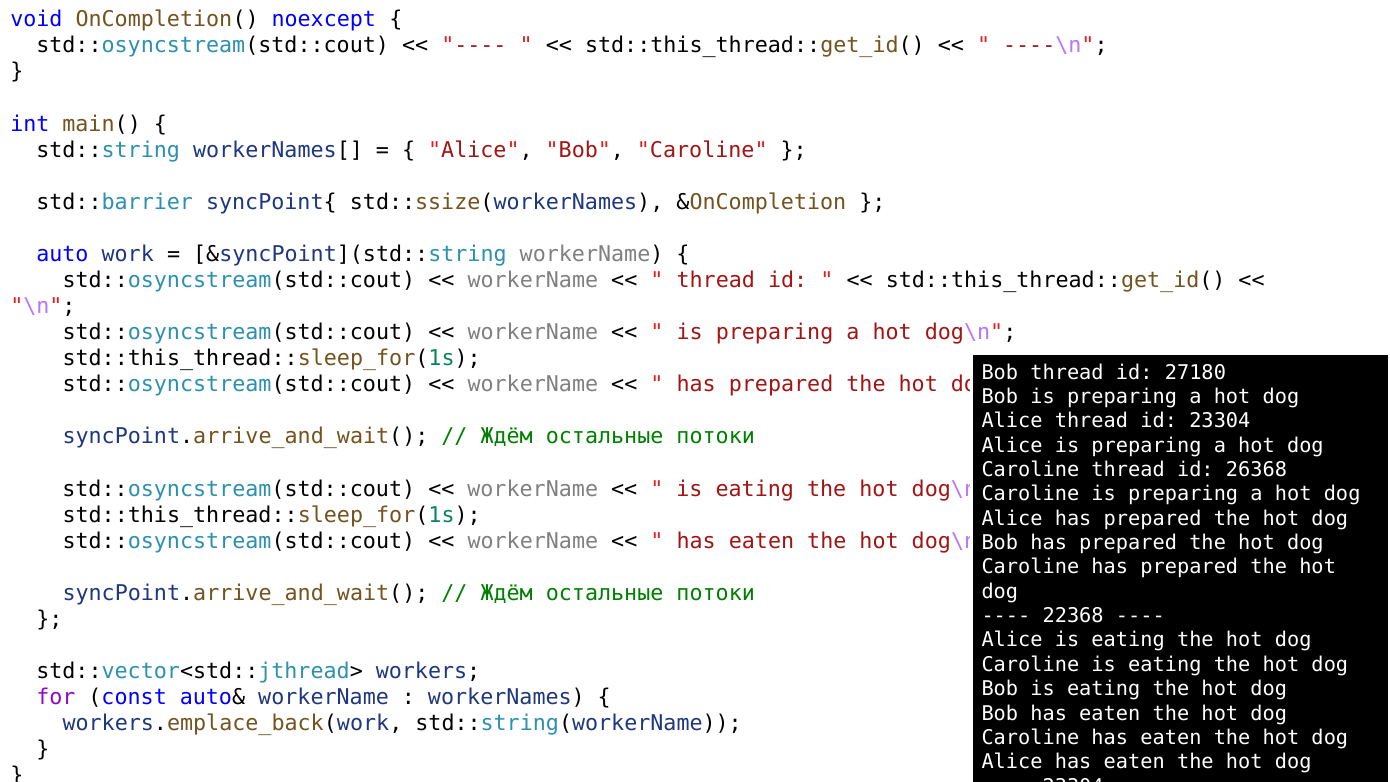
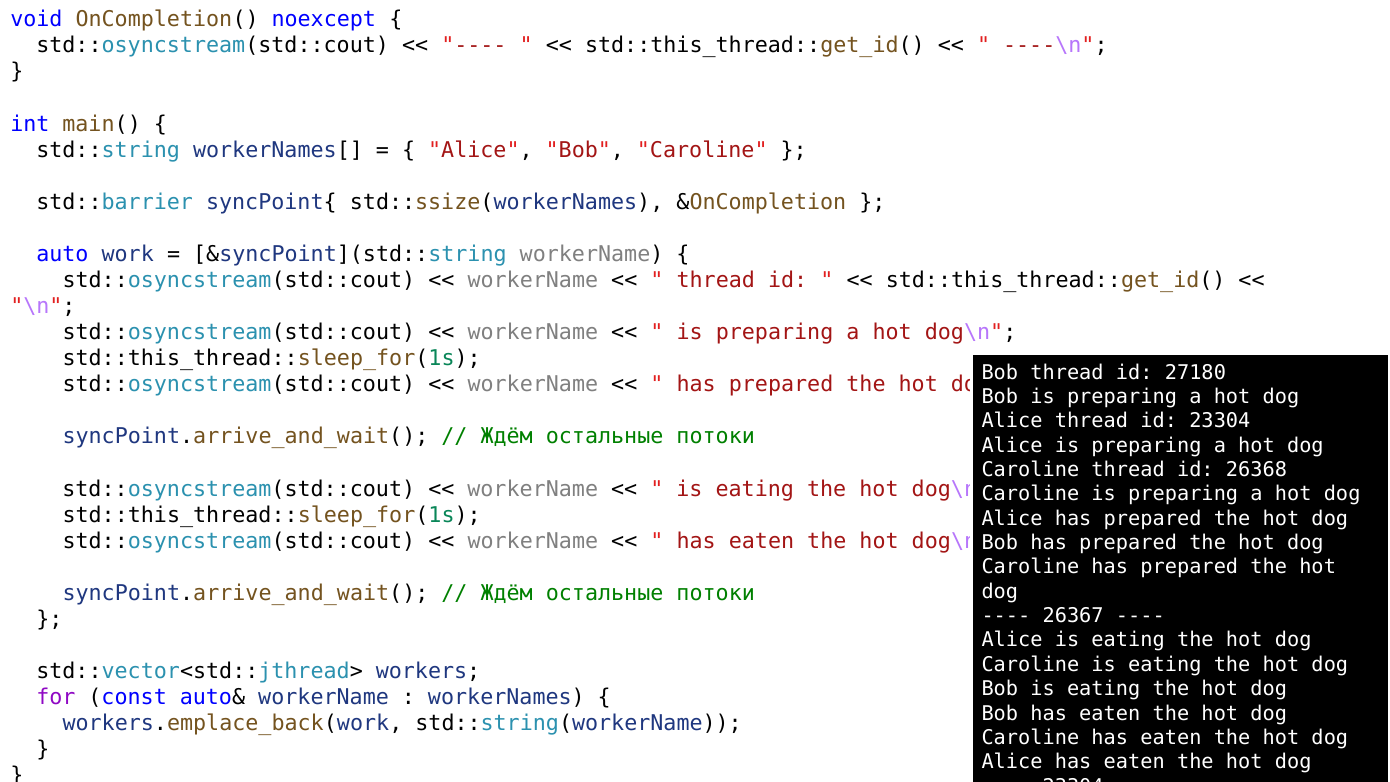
22368: 22368 -> 26367
